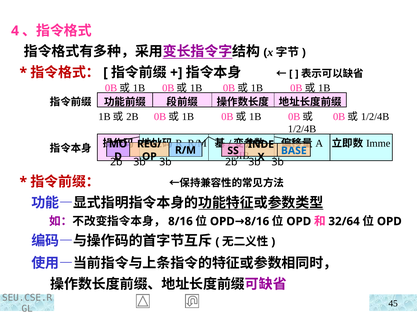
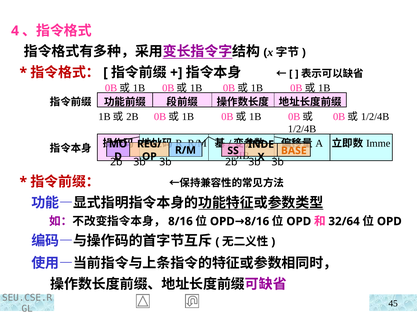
BASE colour: blue -> orange
